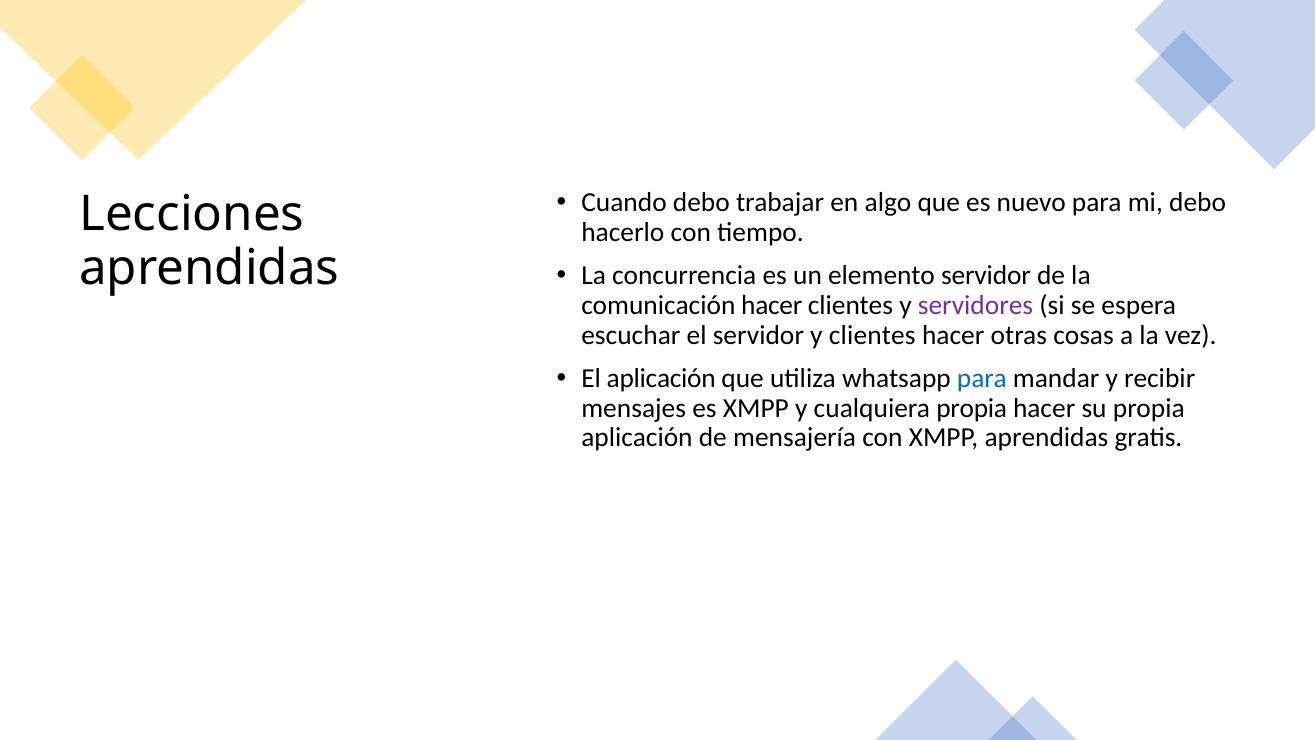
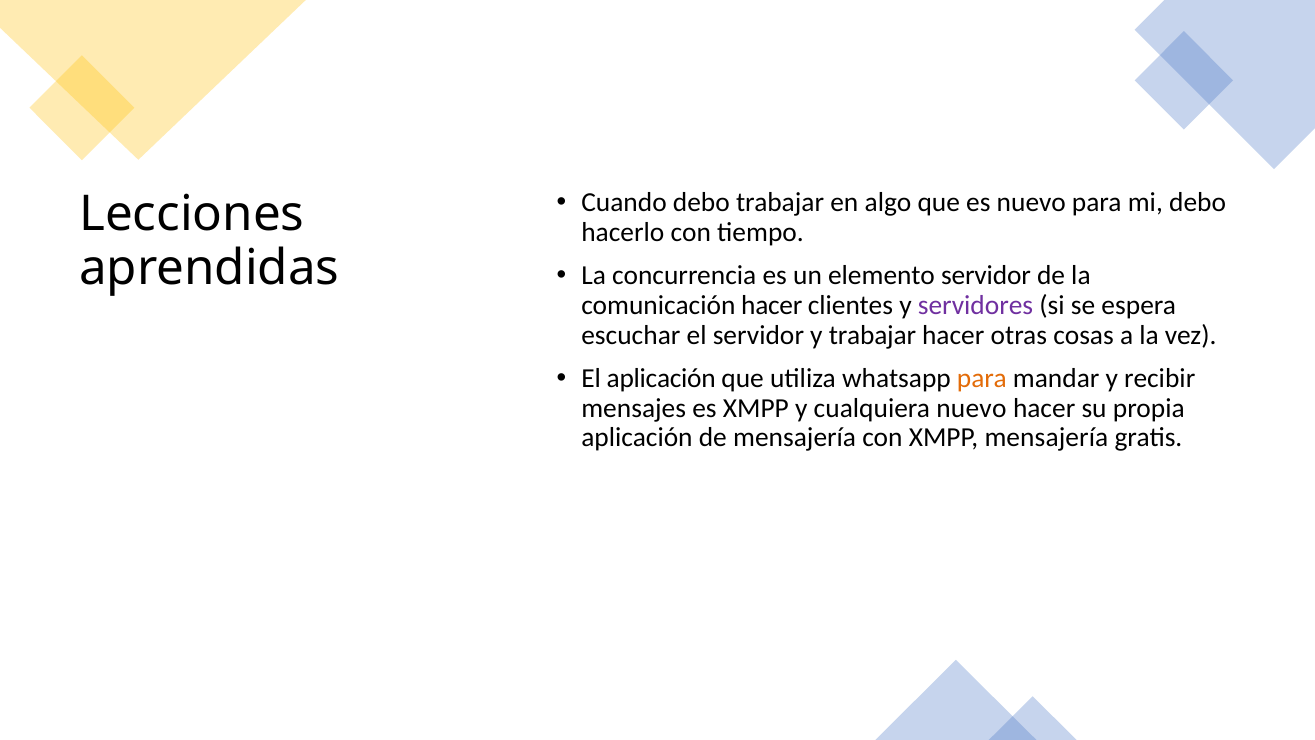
y clientes: clientes -> trabajar
para at (982, 378) colour: blue -> orange
cualquiera propia: propia -> nuevo
XMPP aprendidas: aprendidas -> mensajería
